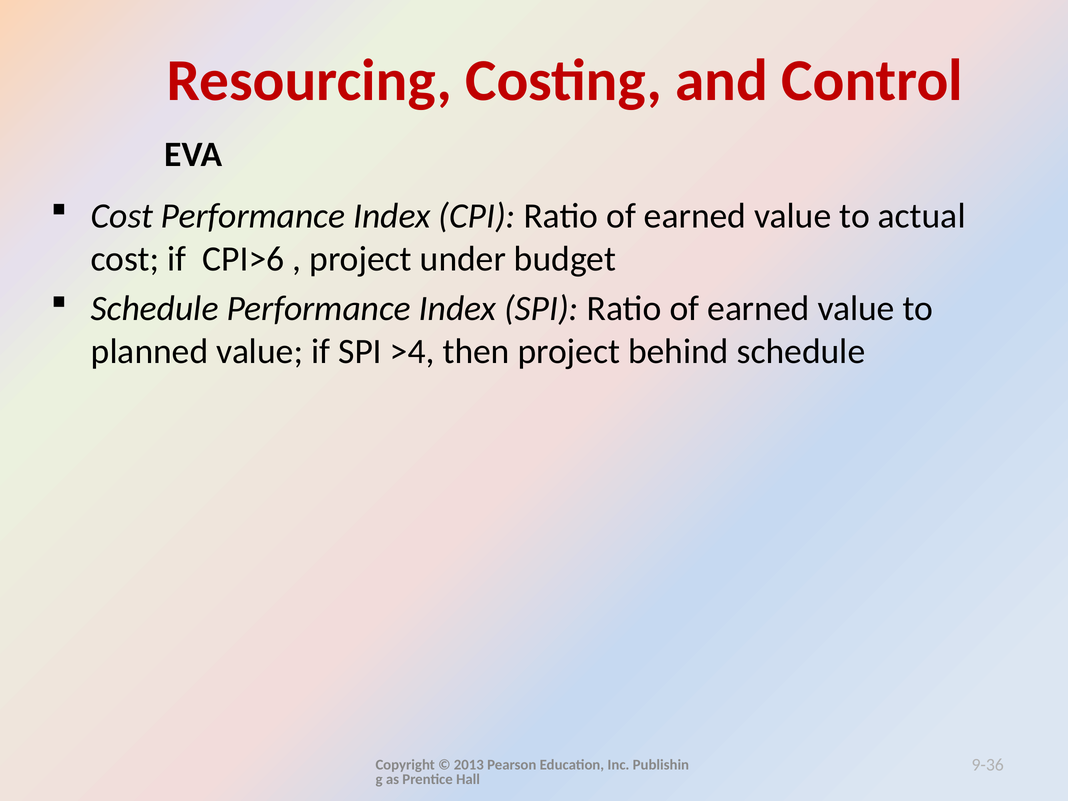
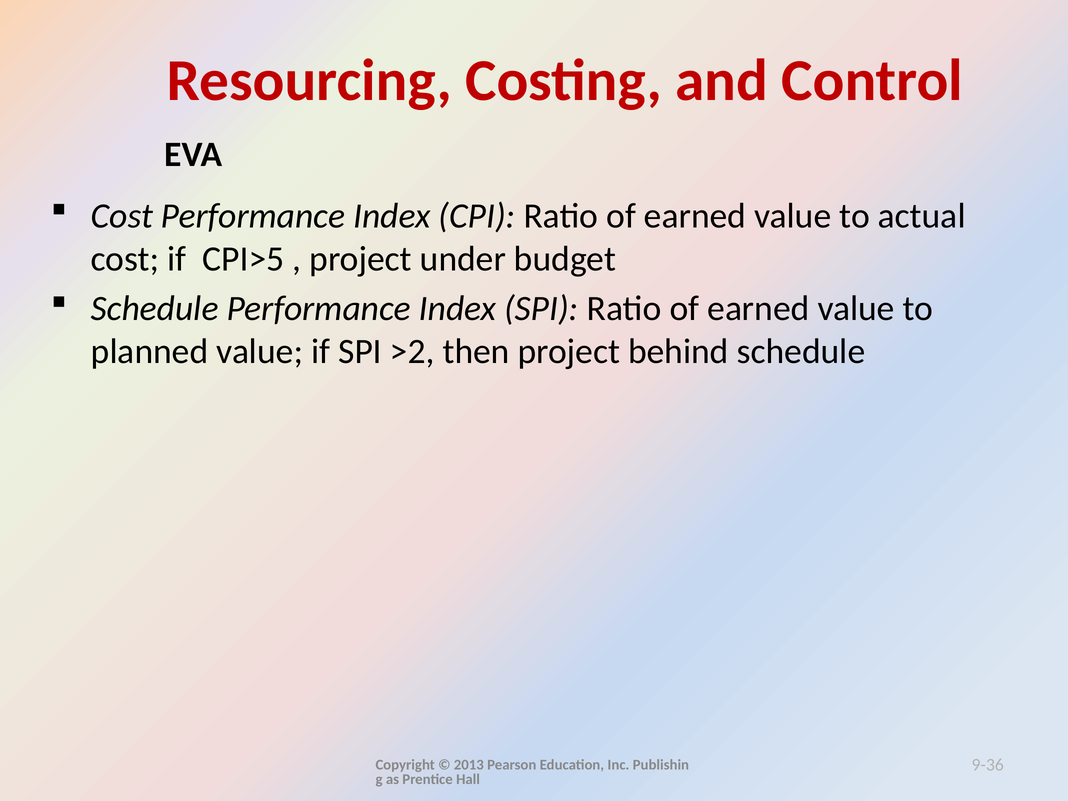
CPI>6: CPI>6 -> CPI>5
>4: >4 -> >2
